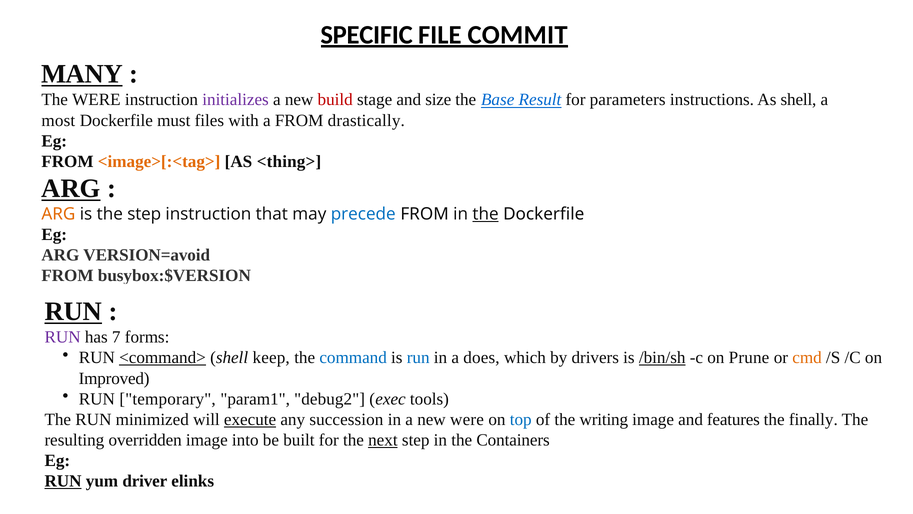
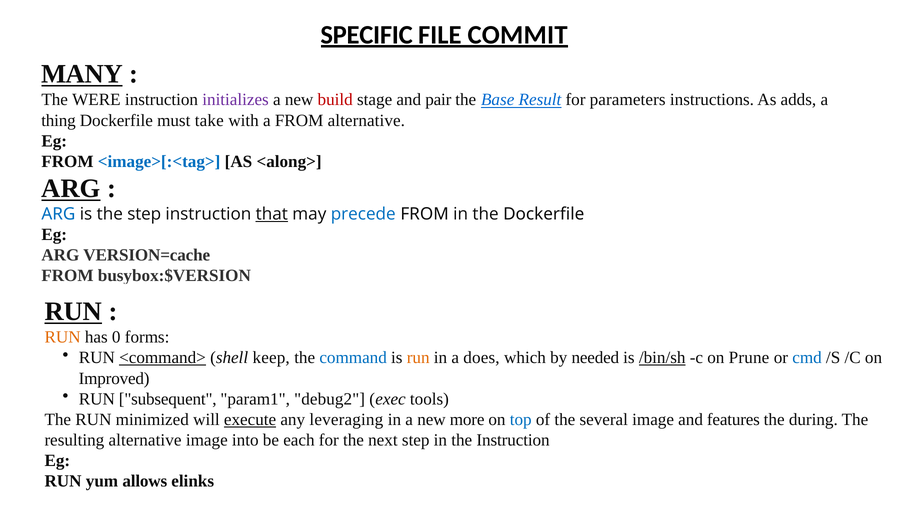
size: size -> pair
As shell: shell -> adds
most: most -> thing
files: files -> take
FROM drastically: drastically -> alternative
<image>[:<tag> colour: orange -> blue
<thing>: <thing> -> <along>
ARG at (58, 214) colour: orange -> blue
that underline: none -> present
the at (486, 214) underline: present -> none
VERSION=avoid: VERSION=avoid -> VERSION=cache
RUN at (63, 337) colour: purple -> orange
7: 7 -> 0
run at (418, 358) colour: blue -> orange
drivers: drivers -> needed
cmd colour: orange -> blue
temporary: temporary -> subsequent
succession: succession -> leveraging
new were: were -> more
writing: writing -> several
finally: finally -> during
resulting overridden: overridden -> alternative
built: built -> each
next underline: present -> none
the Containers: Containers -> Instruction
RUN at (63, 481) underline: present -> none
driver: driver -> allows
